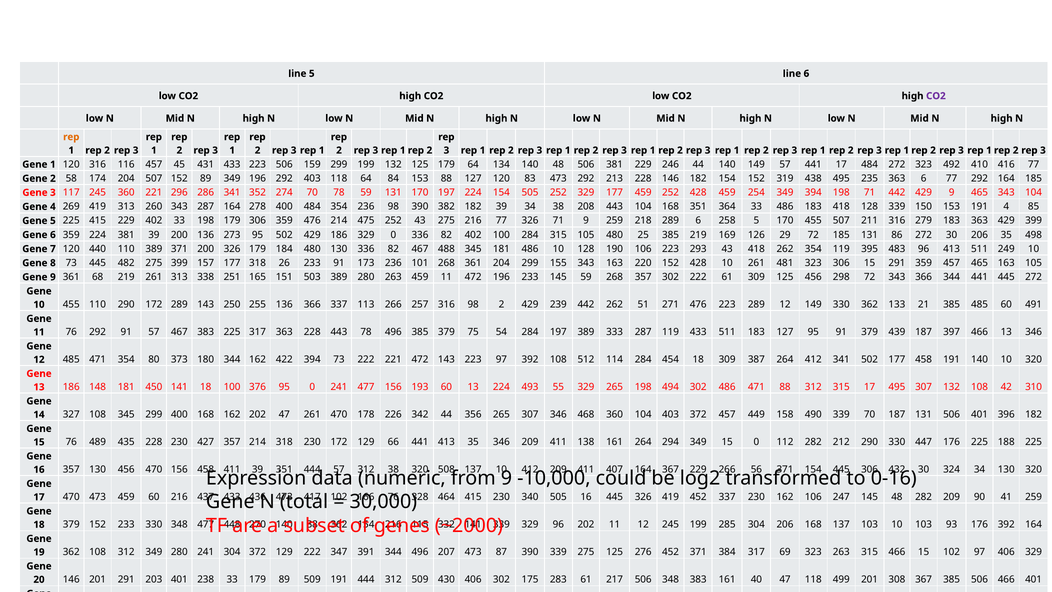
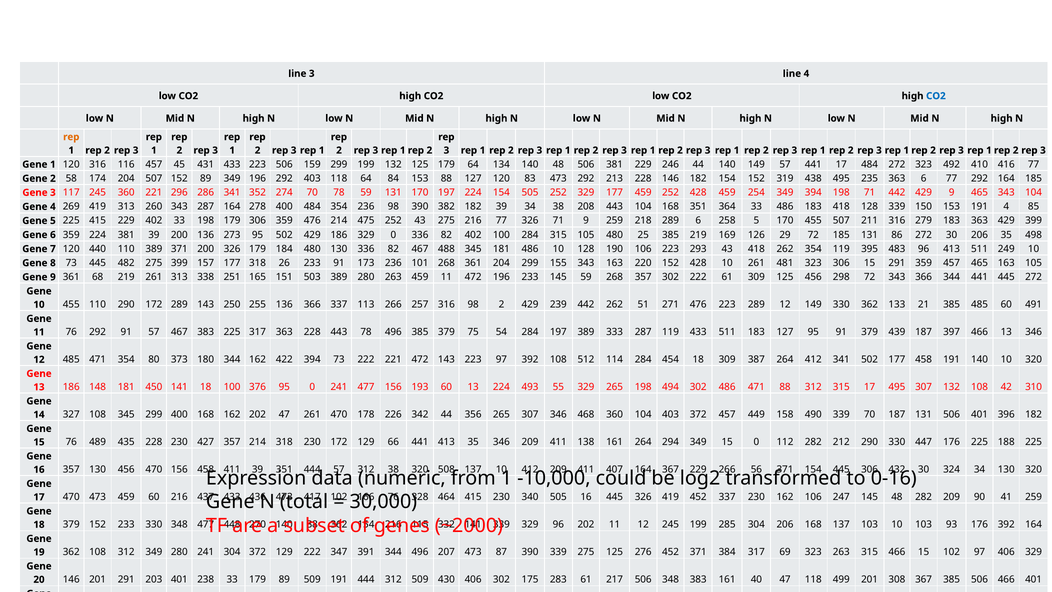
line 5: 5 -> 3
line 6: 6 -> 4
CO2 at (936, 96) colour: purple -> blue
9 at (506, 478): 9 -> 1
